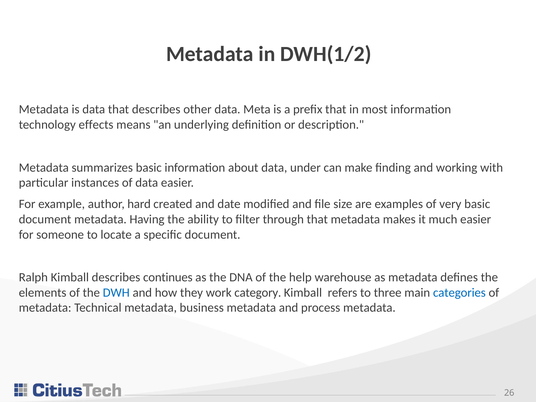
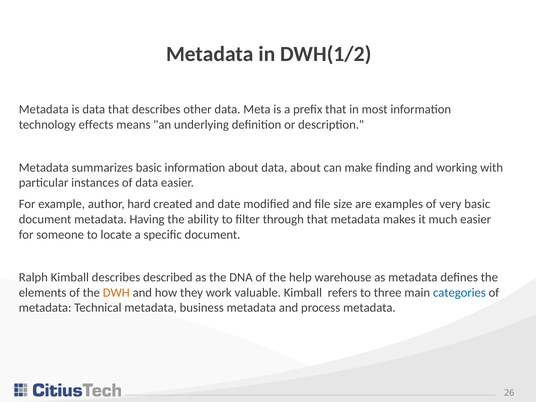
data under: under -> about
continues: continues -> described
DWH colour: blue -> orange
category: category -> valuable
